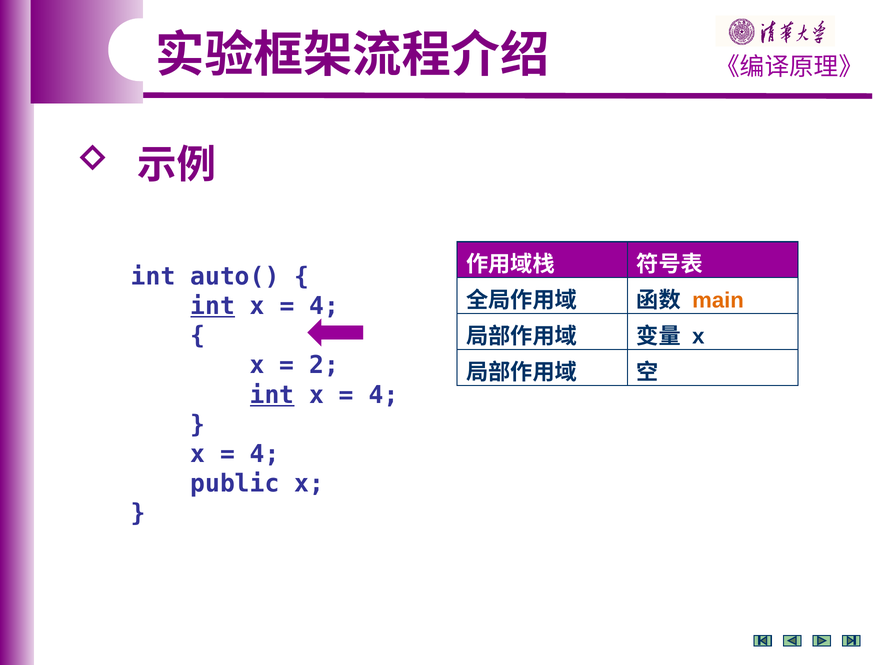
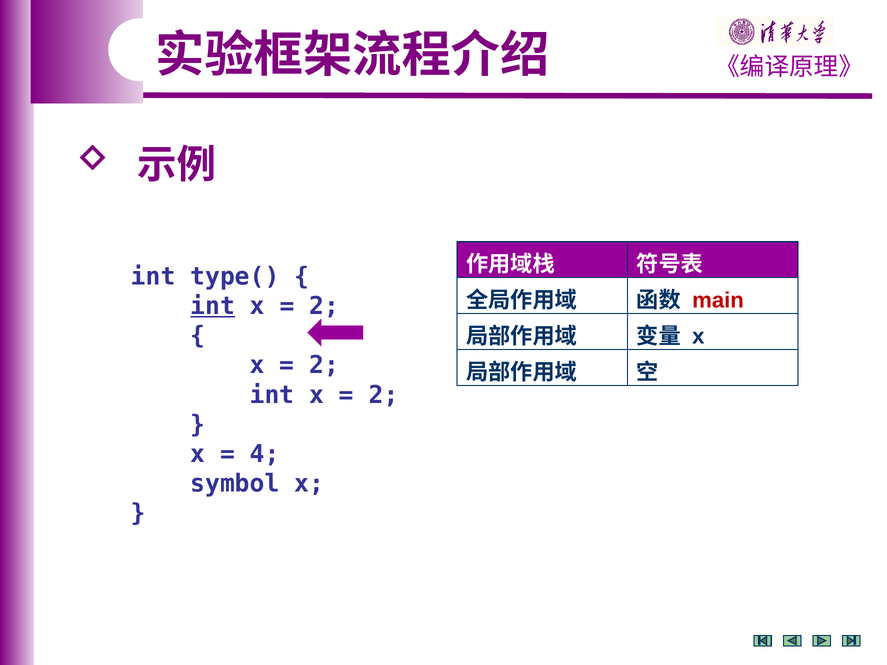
auto(: auto( -> type(
main colour: orange -> red
4 at (324, 306): 4 -> 2
int at (272, 395) underline: present -> none
4 at (384, 395): 4 -> 2
public: public -> symbol
